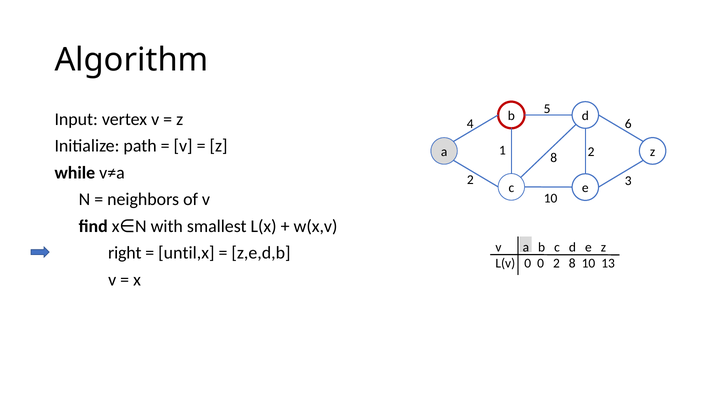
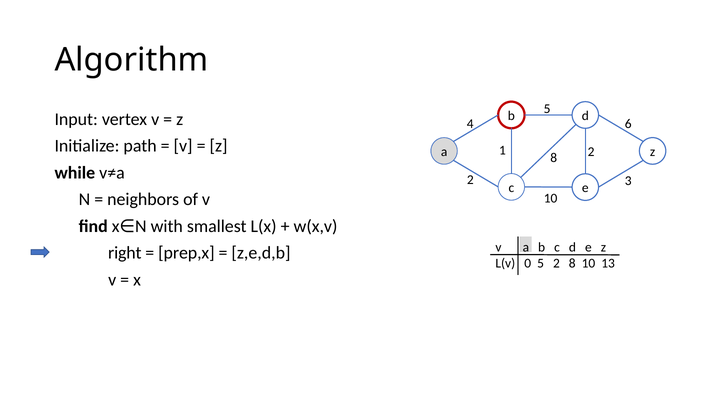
until,x: until,x -> prep,x
0 0: 0 -> 5
